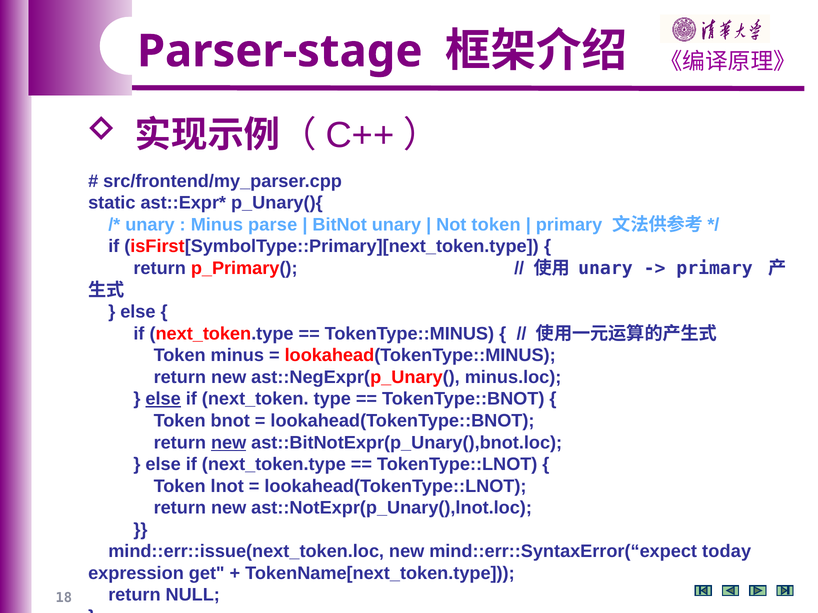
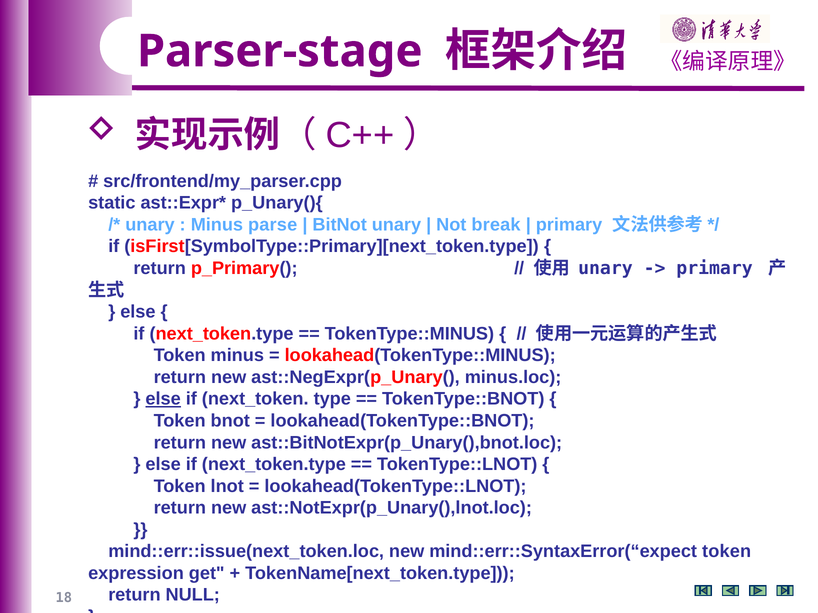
Not token: token -> break
new at (229, 443) underline: present -> none
mind::err::SyntaxError(“expect today: today -> token
